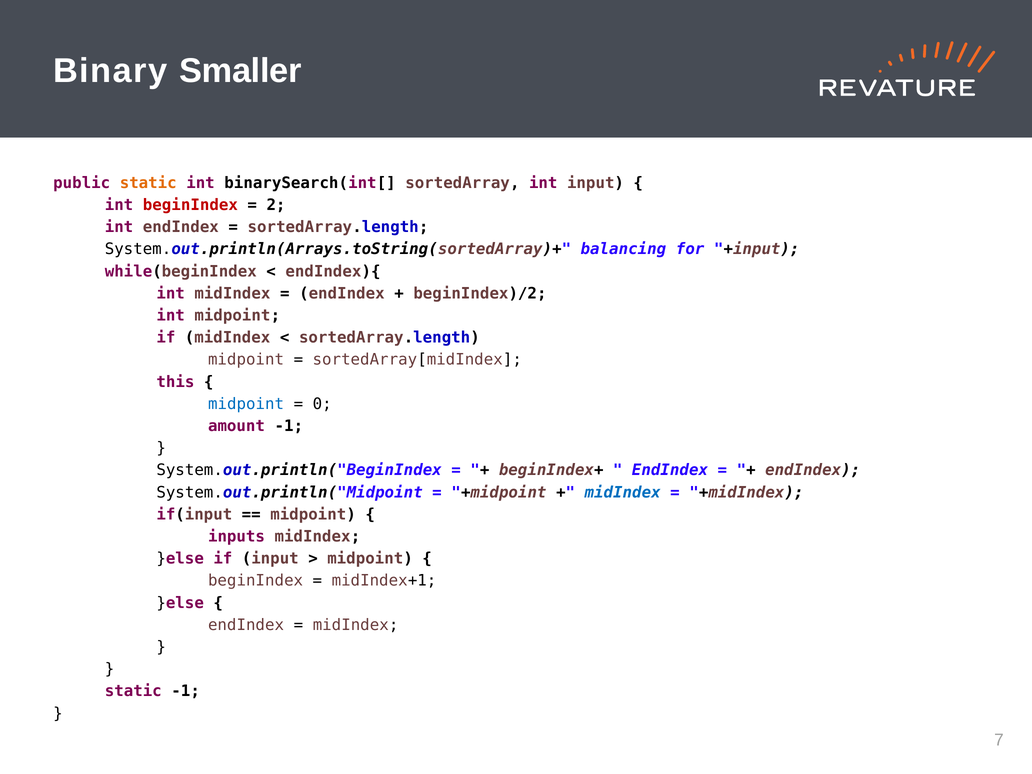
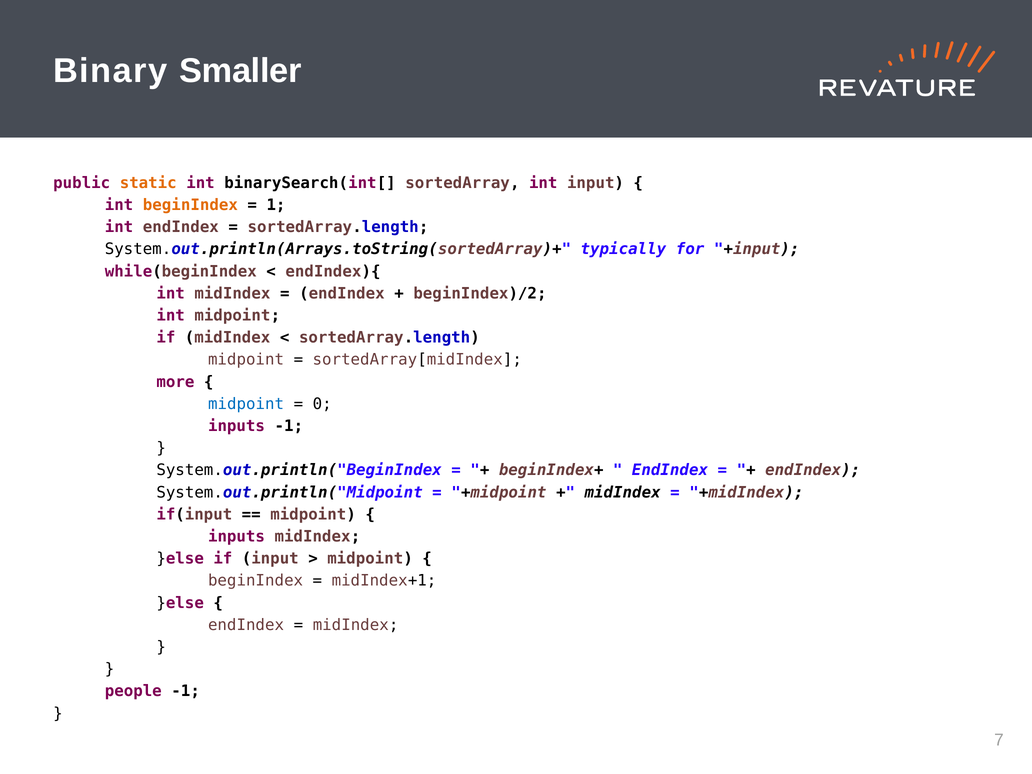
beginIndex at (190, 205) colour: red -> orange
2: 2 -> 1
balancing: balancing -> typically
this: this -> more
amount at (236, 426): amount -> inputs
midIndex at (623, 492) colour: blue -> black
static at (133, 691): static -> people
